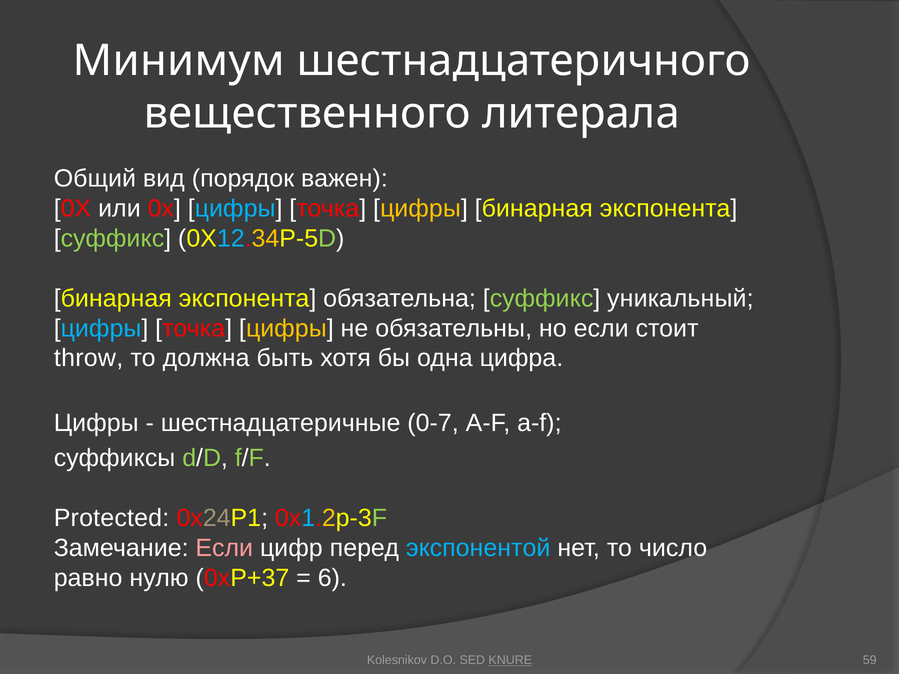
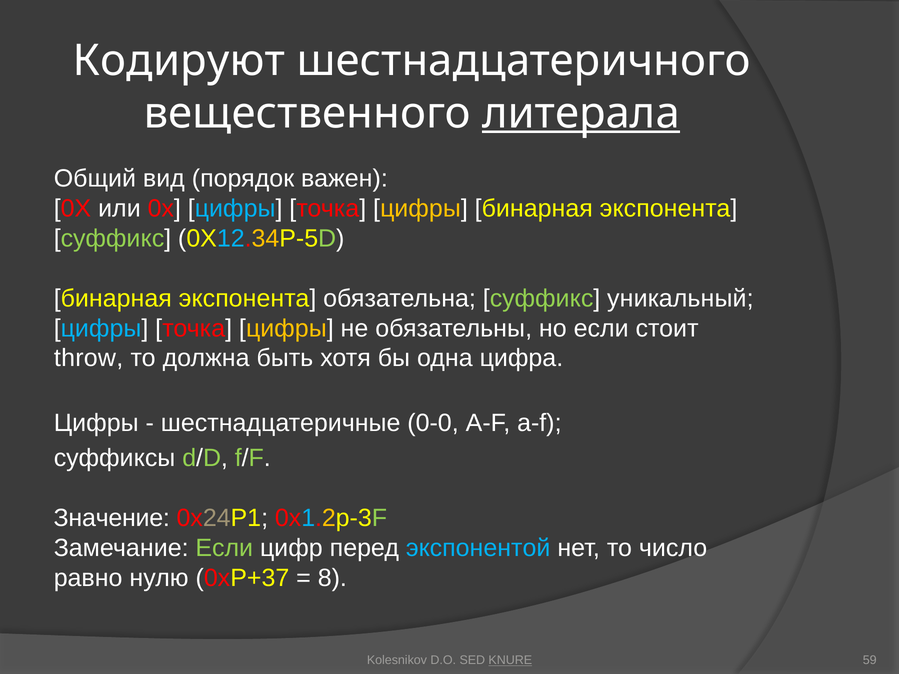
Минимум: Минимум -> Кодируют
литерала underline: none -> present
0-7: 0-7 -> 0-0
Protected: Protected -> Значение
Если at (224, 548) colour: pink -> light green
6: 6 -> 8
